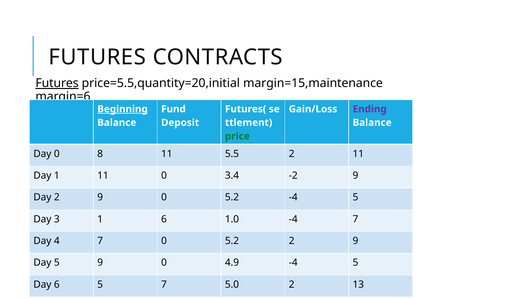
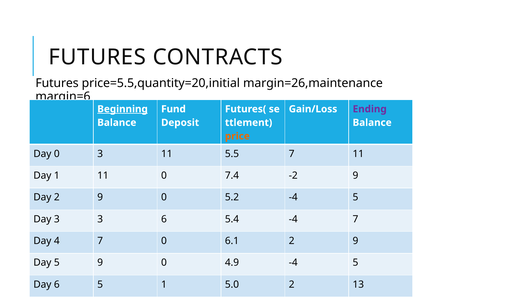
Futures at (57, 83) underline: present -> none
margin=15,maintenance: margin=15,maintenance -> margin=26,maintenance
price colour: green -> orange
0 8: 8 -> 3
5.5 2: 2 -> 7
3.4: 3.4 -> 7.4
3 1: 1 -> 3
1.0: 1.0 -> 5.4
7 0 5.2: 5.2 -> 6.1
5 7: 7 -> 1
